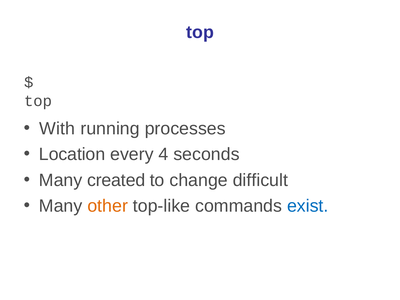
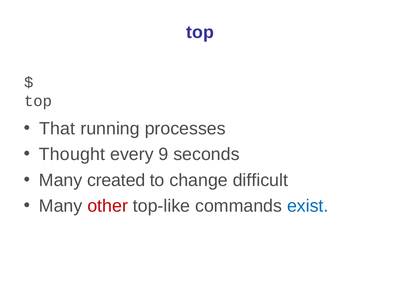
With: With -> That
Location: Location -> Thought
4: 4 -> 9
other colour: orange -> red
